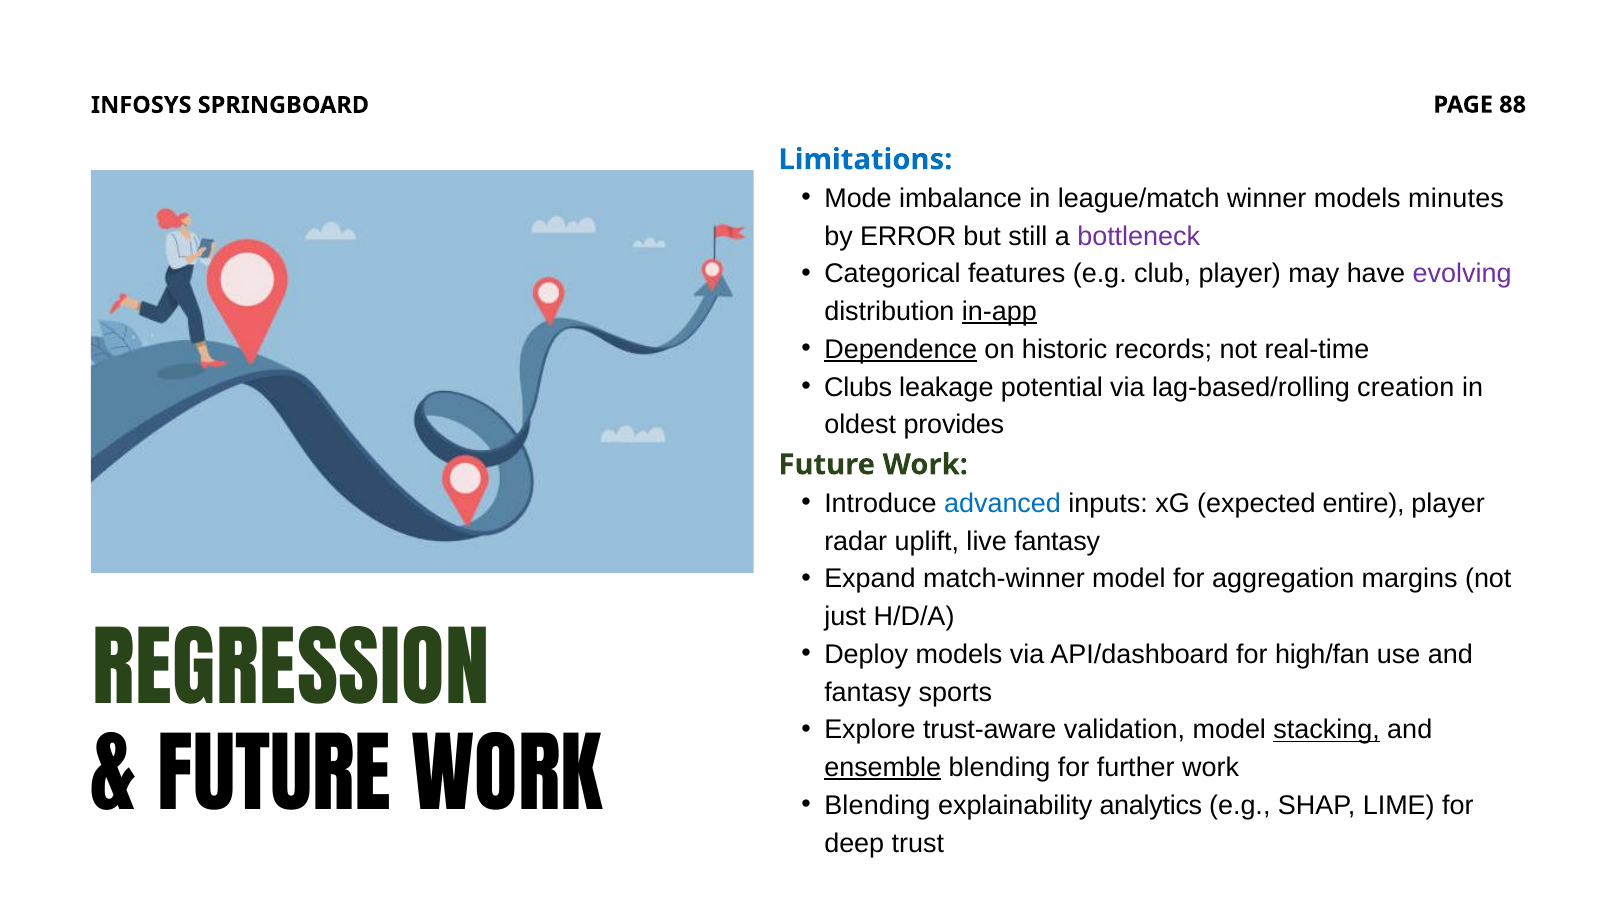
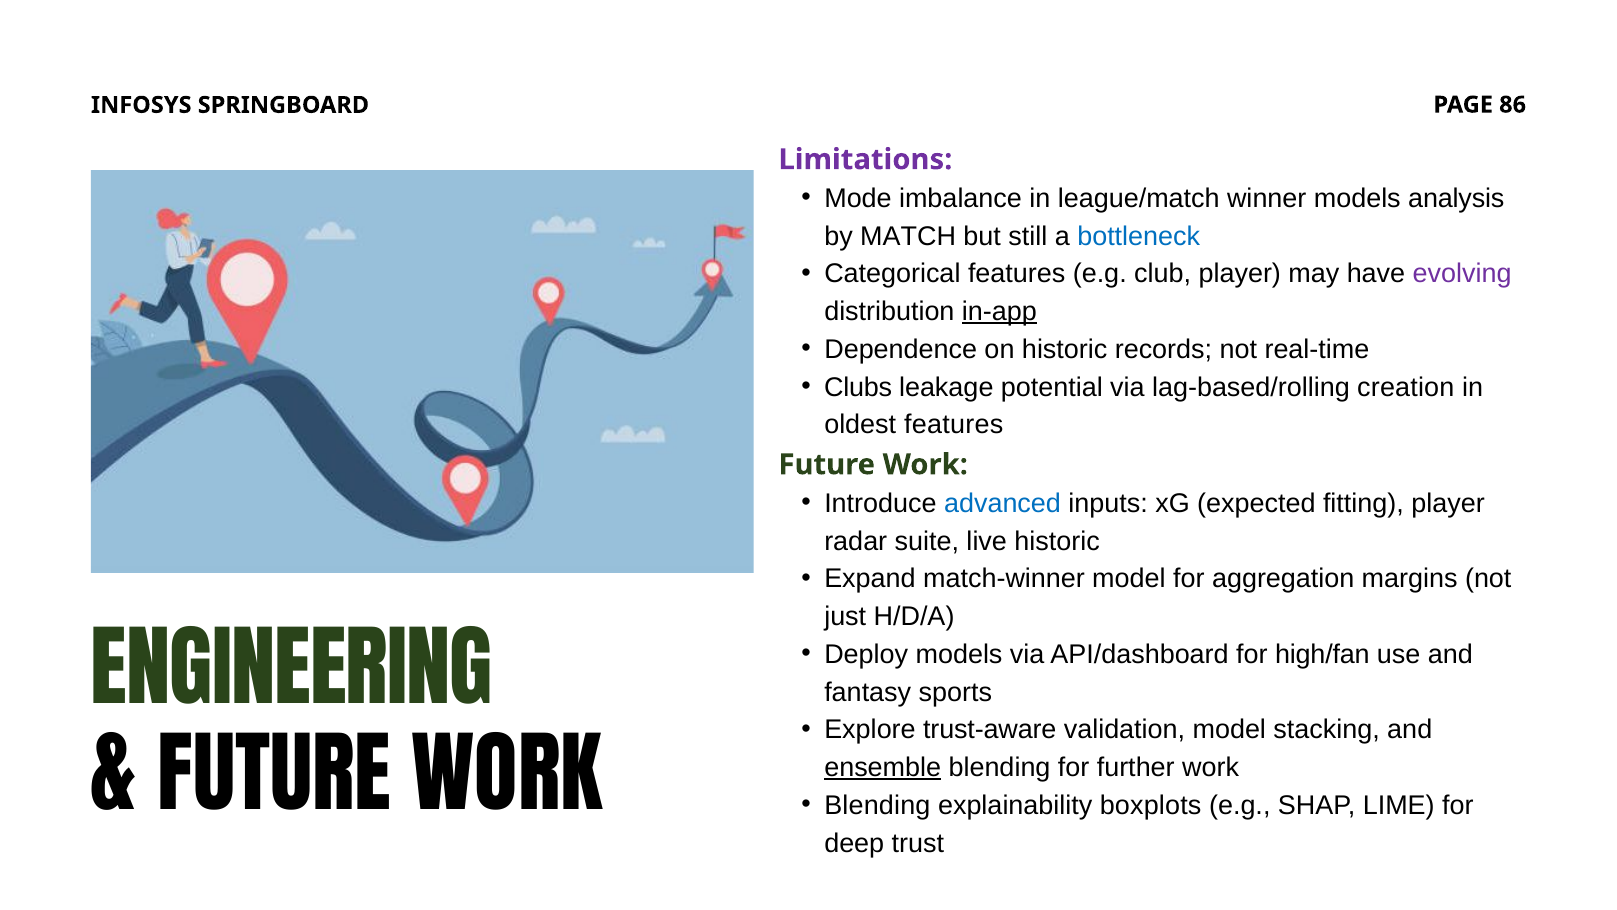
88: 88 -> 86
Limitations colour: blue -> purple
minutes: minutes -> analysis
ERROR: ERROR -> MATCH
bottleneck colour: purple -> blue
Dependence underline: present -> none
oldest provides: provides -> features
entire: entire -> fitting
uplift: uplift -> suite
live fantasy: fantasy -> historic
REGRESSION: REGRESSION -> ENGINEERING
stacking underline: present -> none
analytics: analytics -> boxplots
